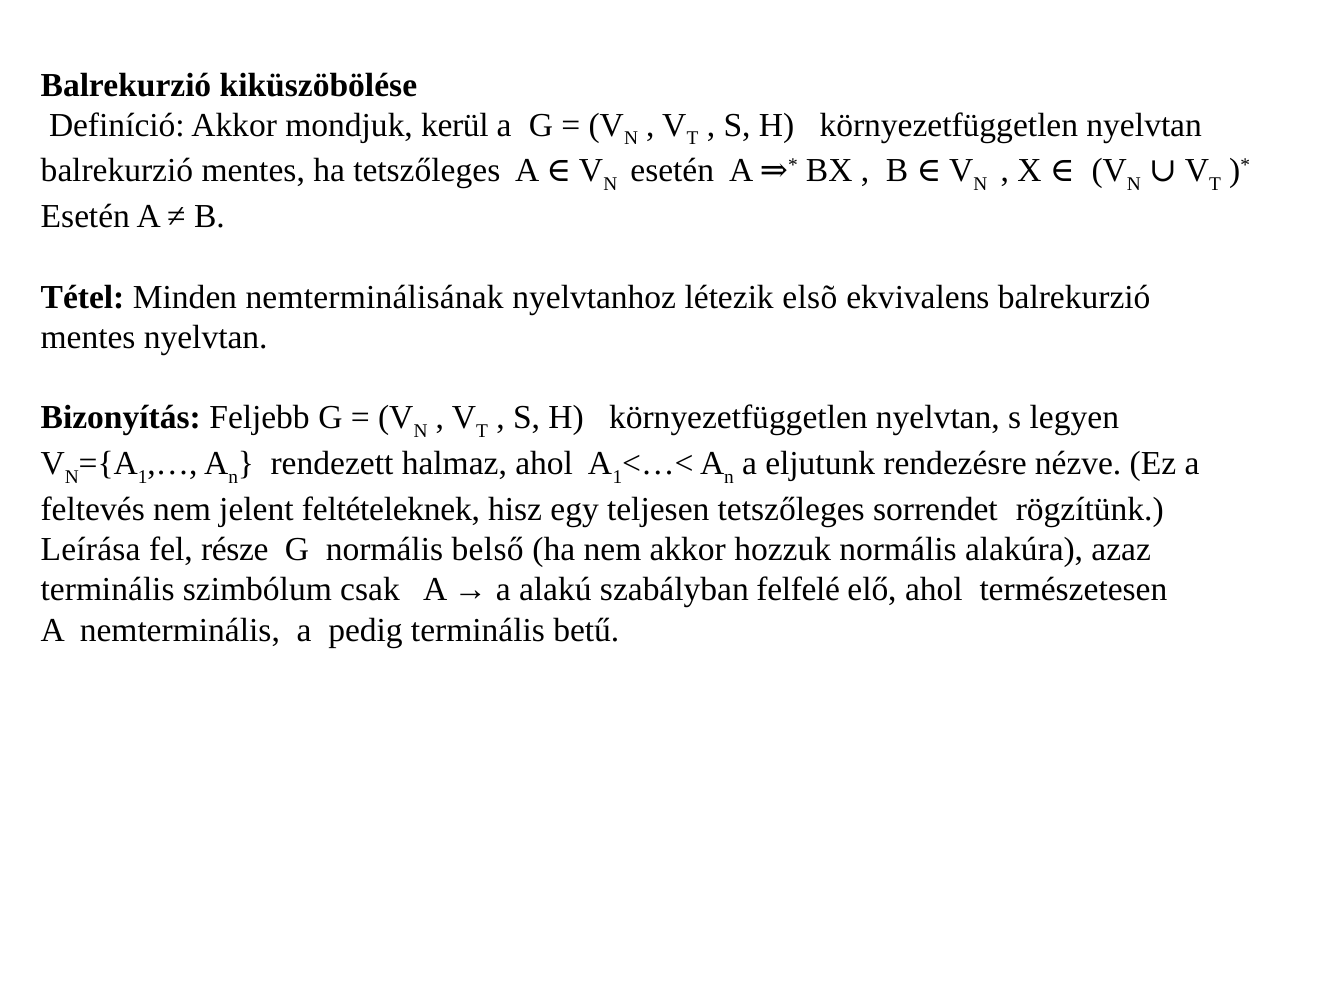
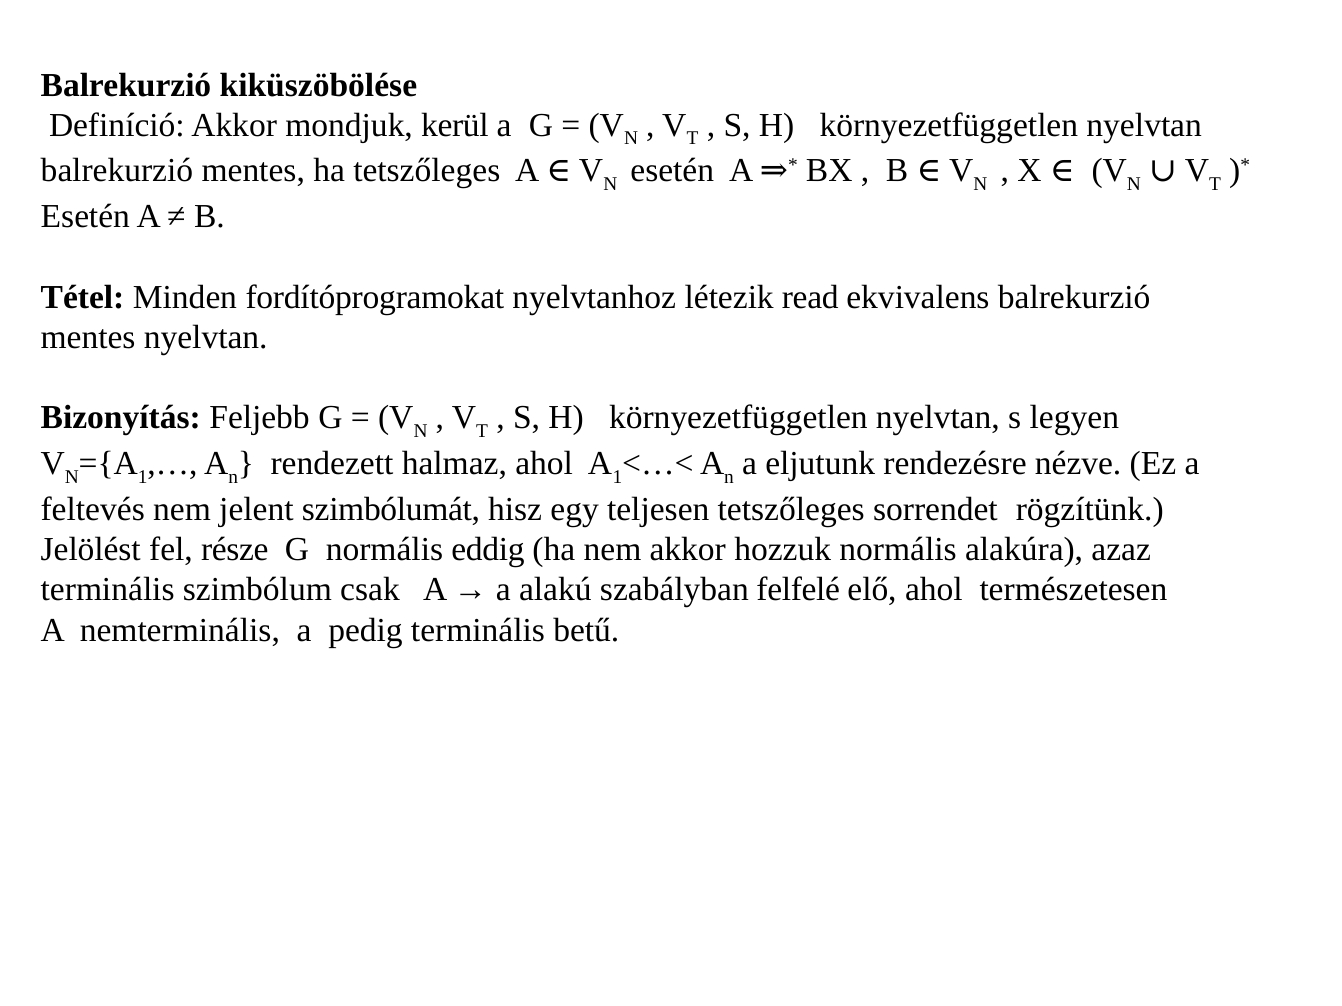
nemterminálisának: nemterminálisának -> fordítóprogramokat
elsõ: elsõ -> read
feltételeknek: feltételeknek -> szimbólumát
Leírása: Leírása -> Jelölést
belső: belső -> eddig
